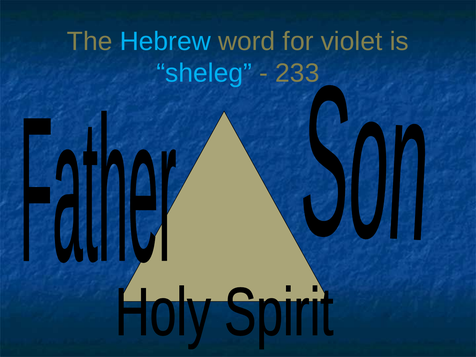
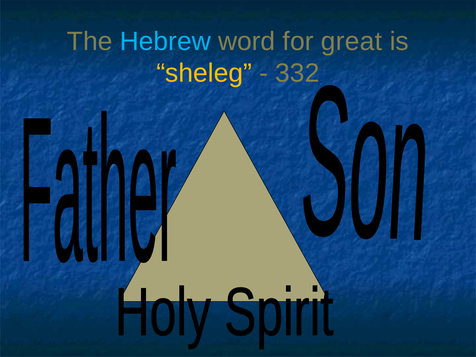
violet: violet -> great
sheleg colour: light blue -> yellow
233: 233 -> 332
